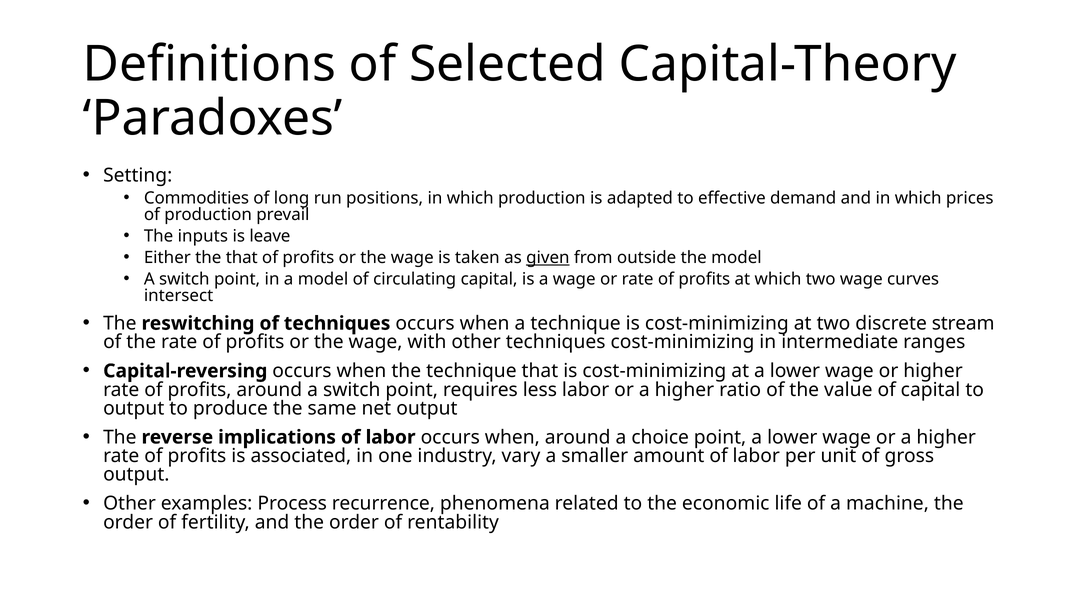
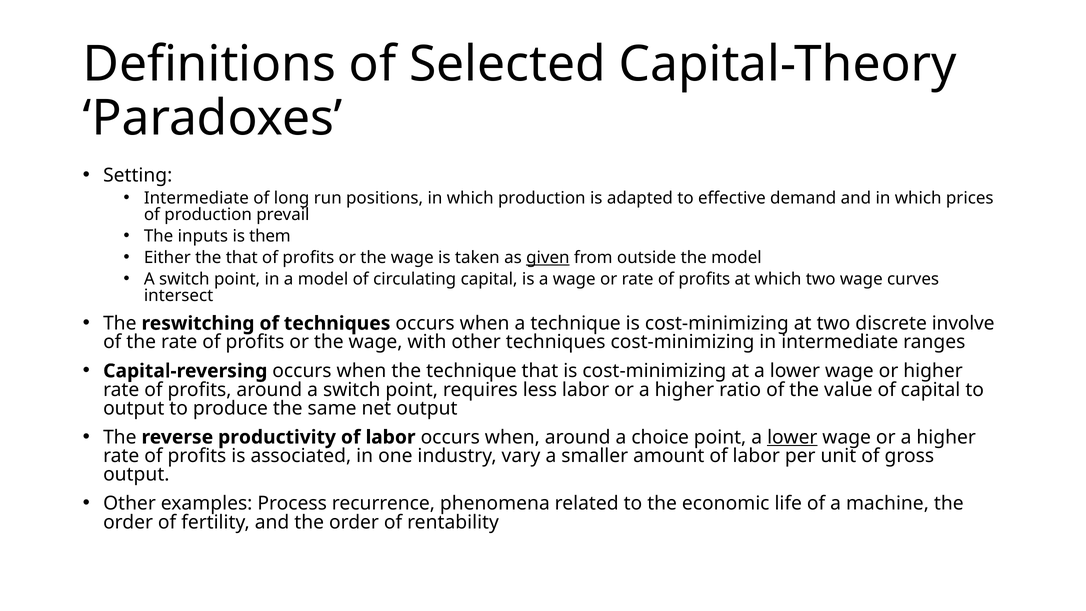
Commodities at (196, 198): Commodities -> Intermediate
leave: leave -> them
stream: stream -> involve
implications: implications -> productivity
lower at (792, 437) underline: none -> present
